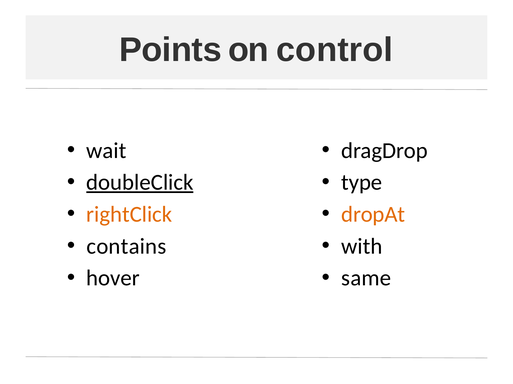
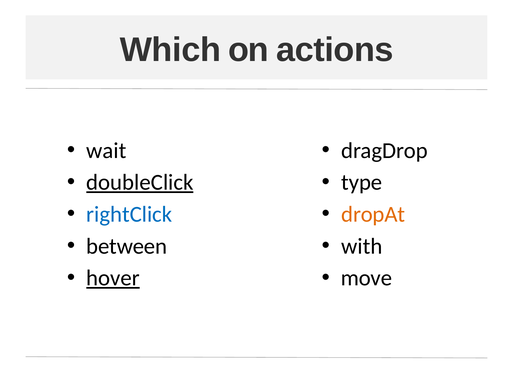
Points: Points -> Which
control: control -> actions
rightClick colour: orange -> blue
contains: contains -> between
hover underline: none -> present
same: same -> move
